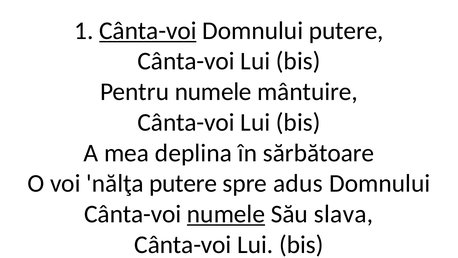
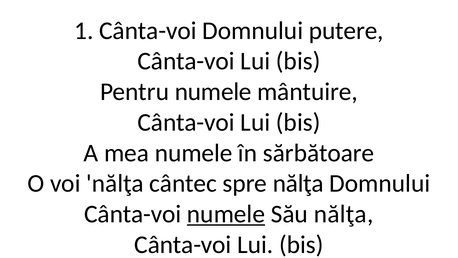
Cânta-voi at (148, 31) underline: present -> none
mea deplina: deplina -> numele
nălţa putere: putere -> cântec
spre adus: adus -> nălţa
Său slava: slava -> nălţa
